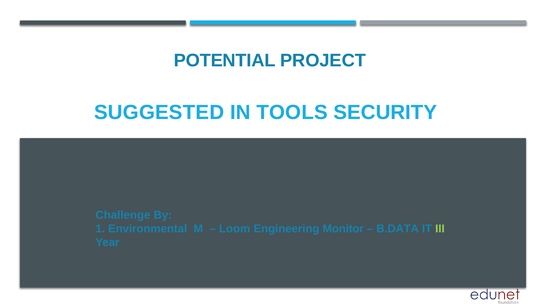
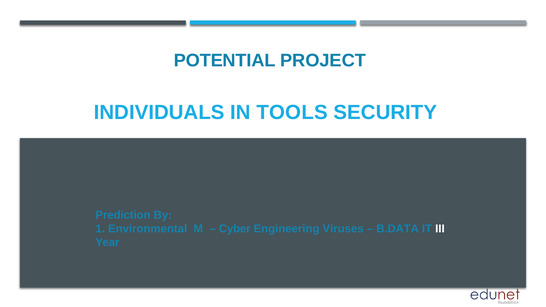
SUGGESTED: SUGGESTED -> INDIVIDUALS
Challenge: Challenge -> Prediction
Loom: Loom -> Cyber
Monitor: Monitor -> Viruses
III colour: light green -> white
